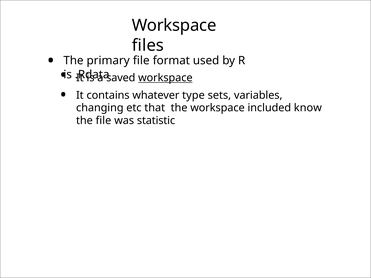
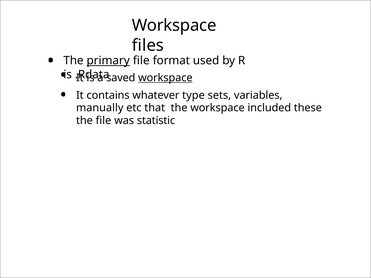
primary underline: none -> present
changing: changing -> manually
know: know -> these
